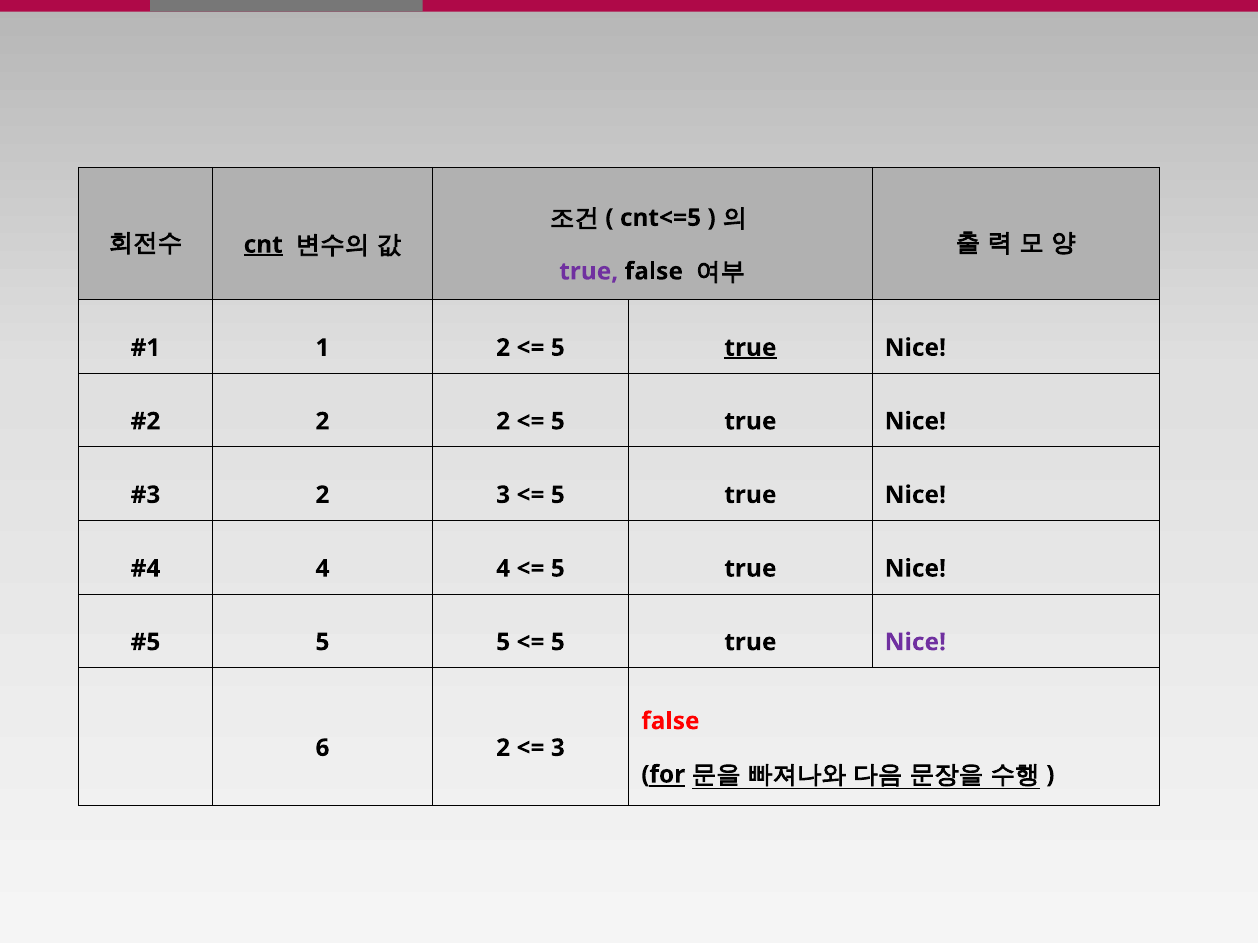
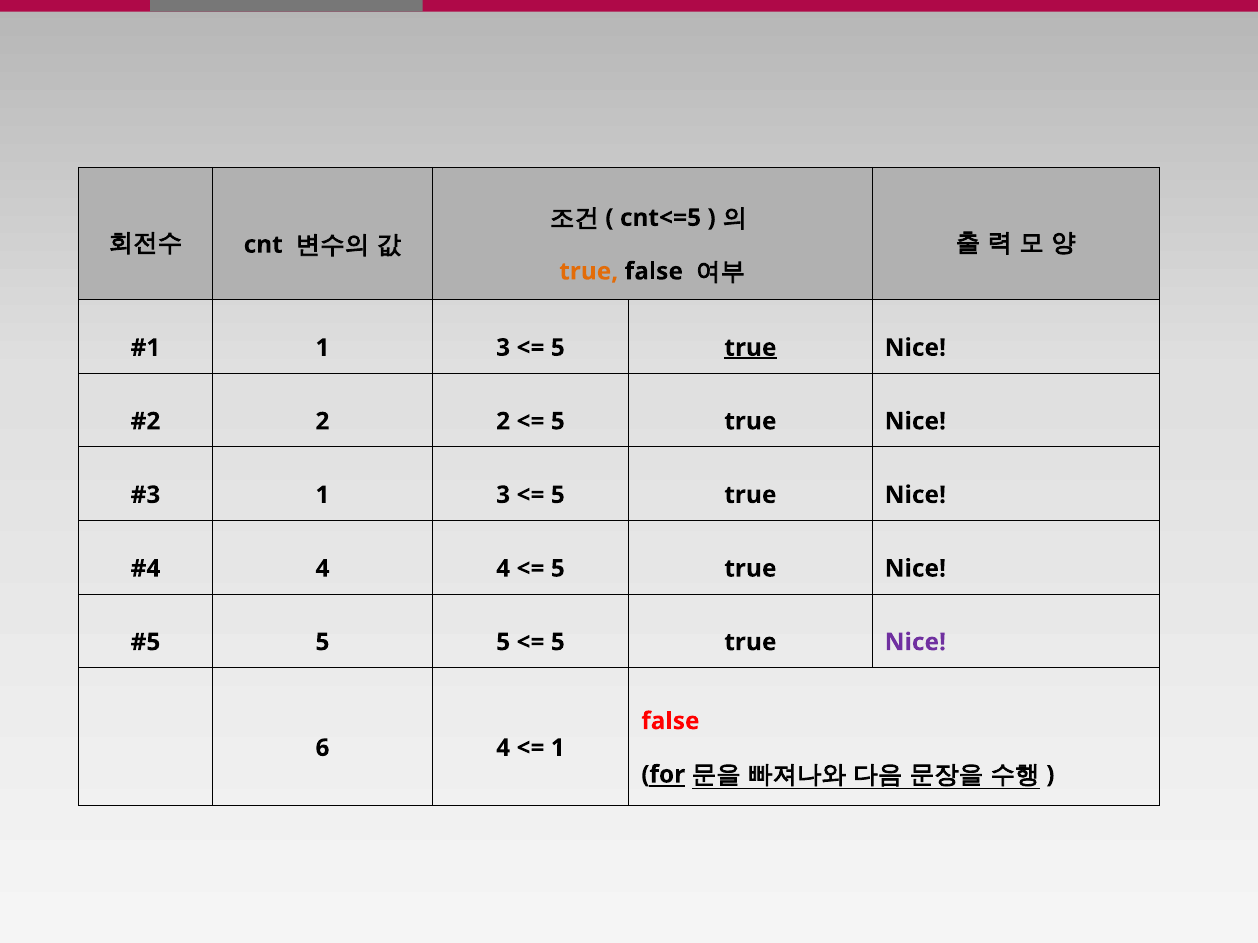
cnt underline: present -> none
true at (589, 272) colour: purple -> orange
2 at (503, 348): 2 -> 3
2 at (322, 495): 2 -> 1
6 2: 2 -> 4
3 at (558, 748): 3 -> 1
